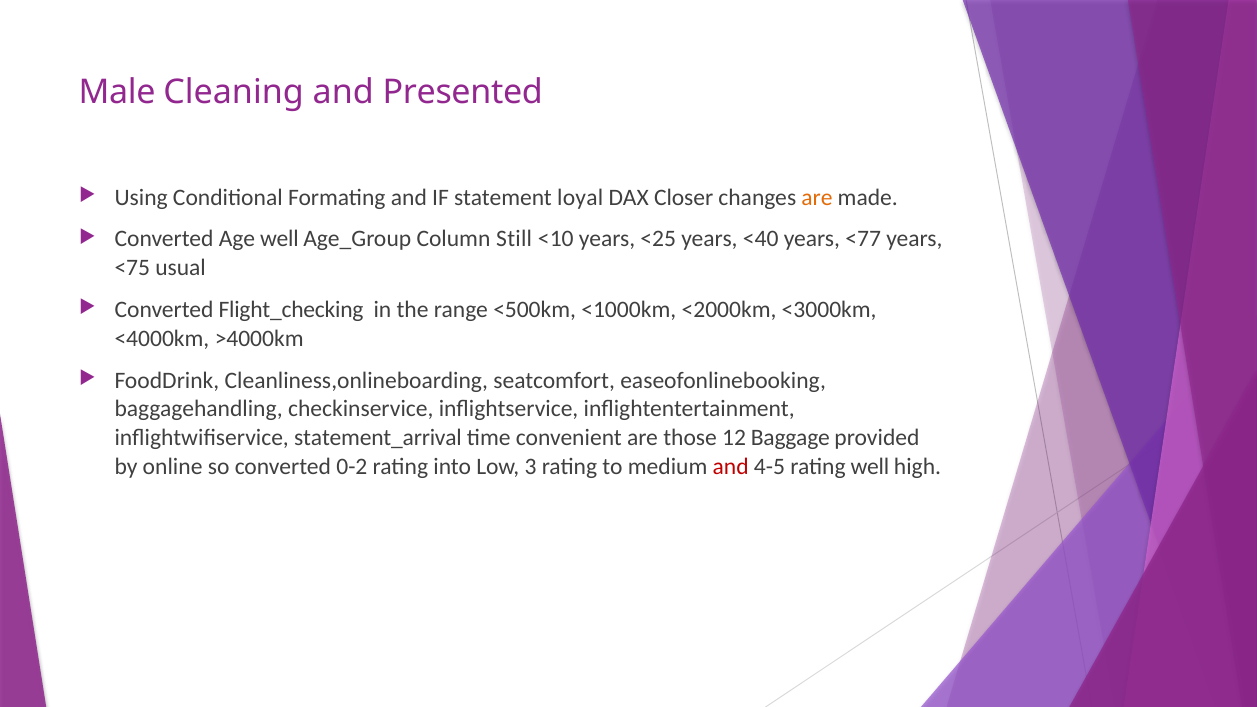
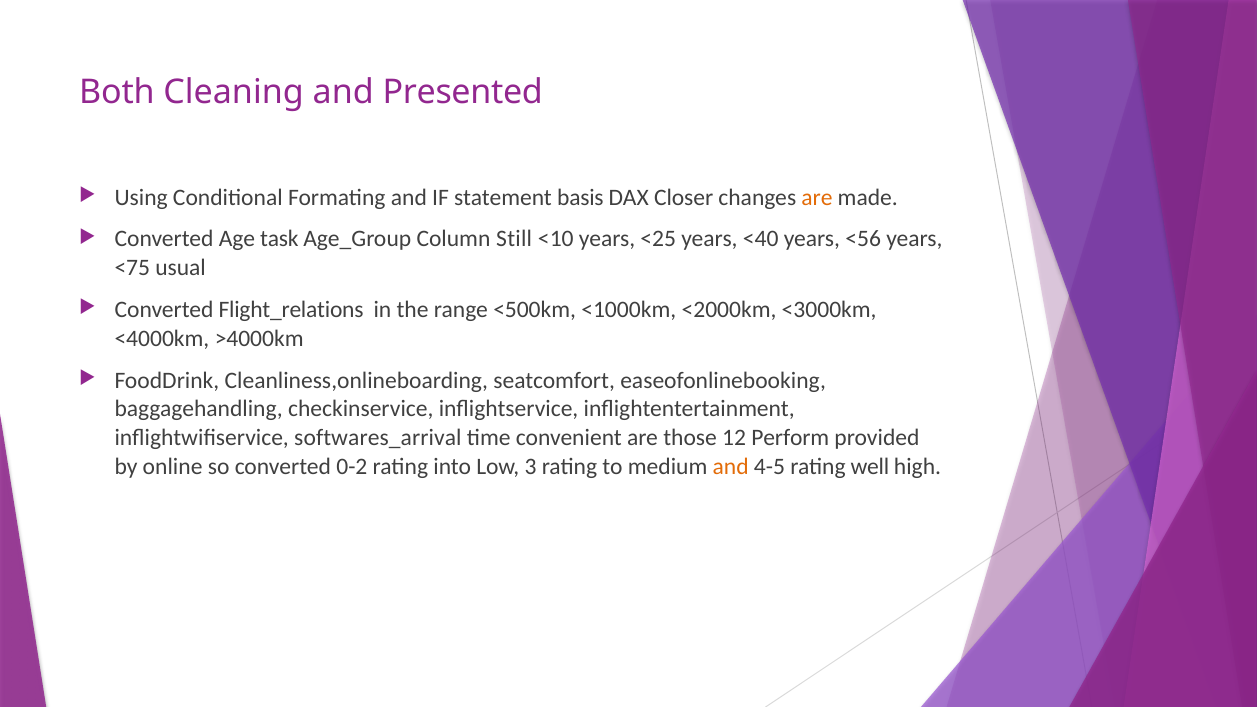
Male: Male -> Both
loyal: loyal -> basis
Age well: well -> task
<77: <77 -> <56
Flight_checking: Flight_checking -> Flight_relations
statement_arrival: statement_arrival -> softwares_arrival
Baggage: Baggage -> Perform
and at (731, 467) colour: red -> orange
